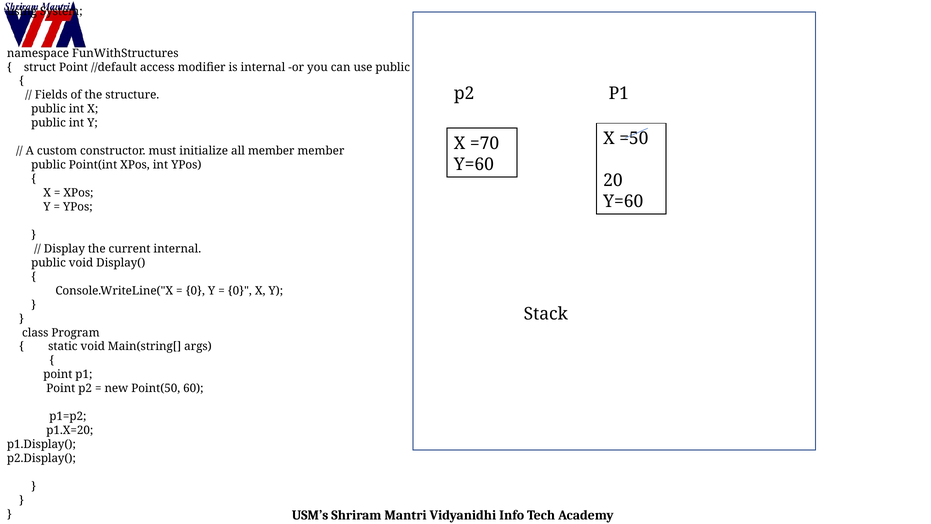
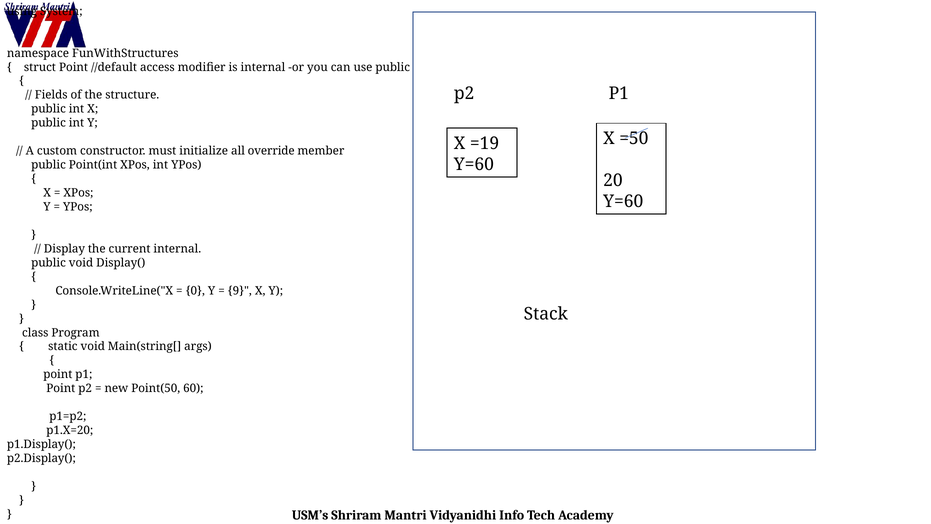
=70: =70 -> =19
all member: member -> override
0 at (240, 291): 0 -> 9
